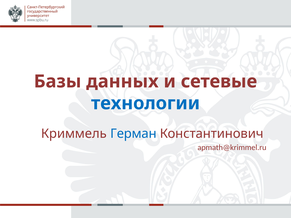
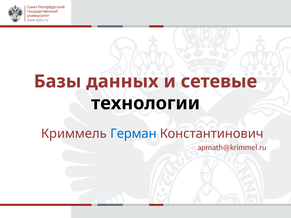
технологии colour: blue -> black
